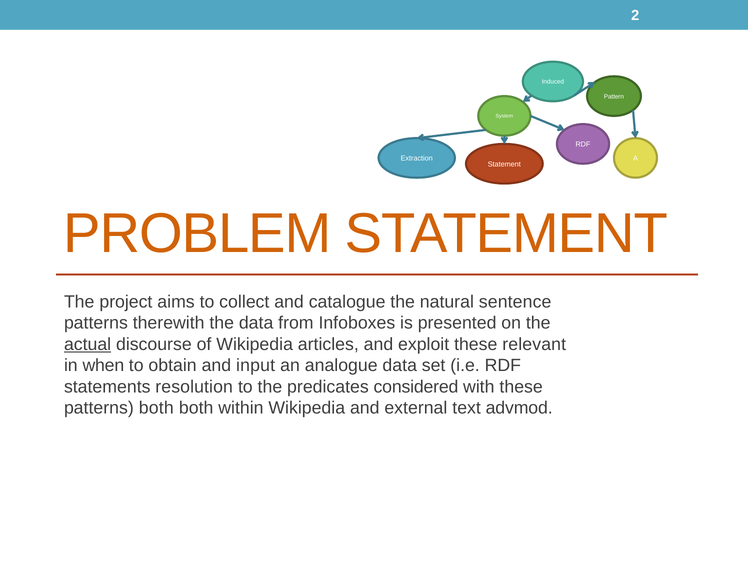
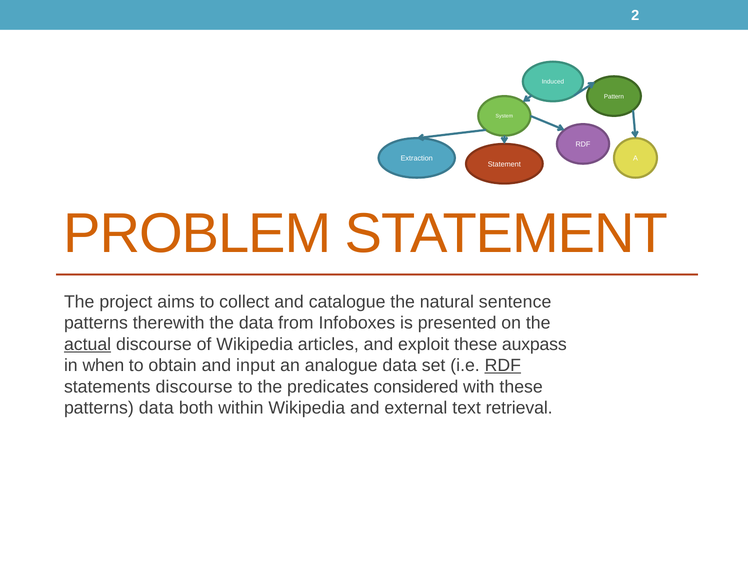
relevant: relevant -> auxpass
RDF at (503, 366) underline: none -> present
statements resolution: resolution -> discourse
patterns both: both -> data
advmod: advmod -> retrieval
